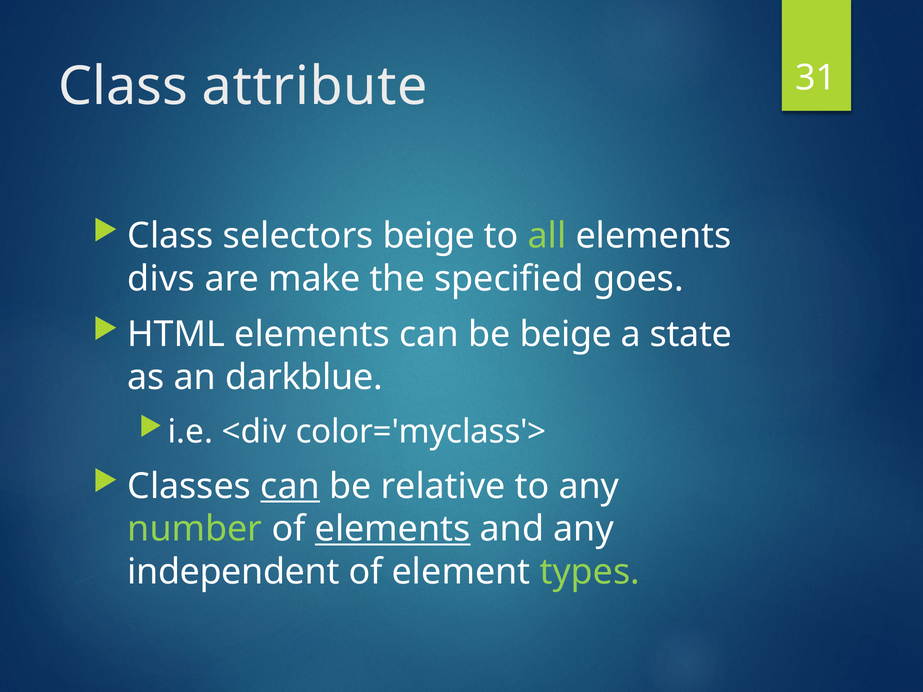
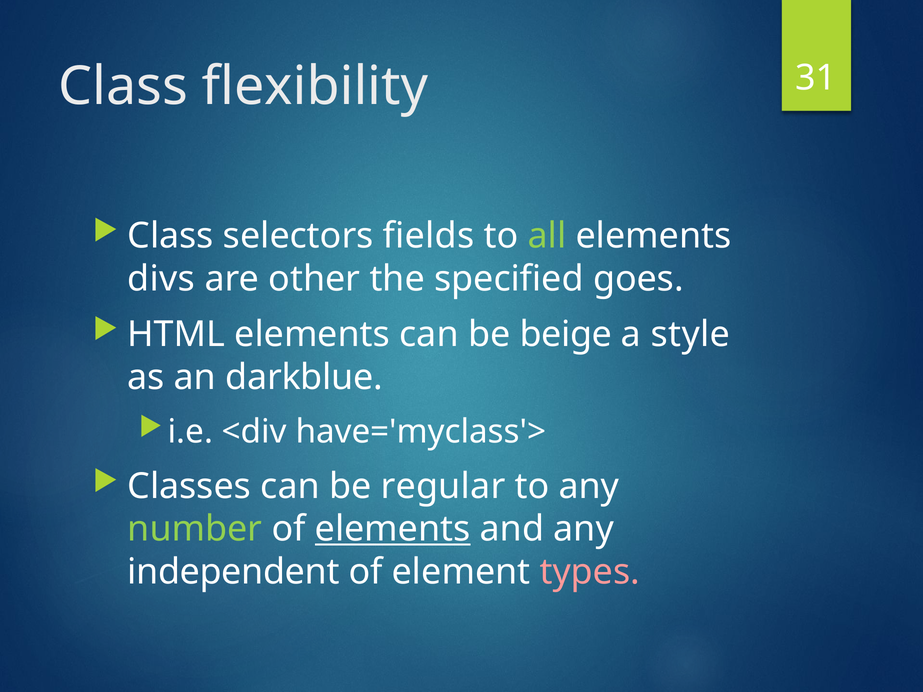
attribute: attribute -> flexibility
selectors beige: beige -> fields
make: make -> other
state: state -> style
color='myclass'>: color='myclass'> -> have='myclass'>
can at (290, 486) underline: present -> none
relative: relative -> regular
types colour: light green -> pink
